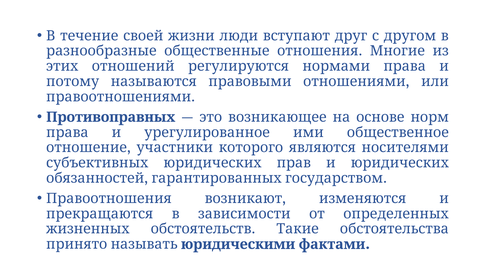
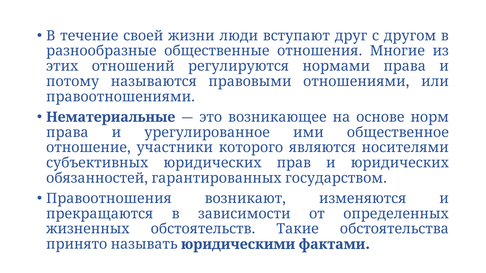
Противоправных: Противоправных -> Нематериальные
